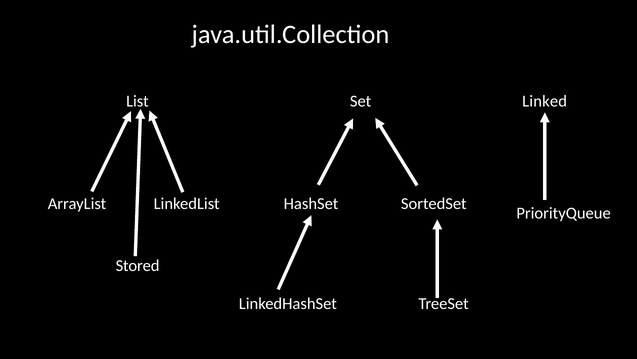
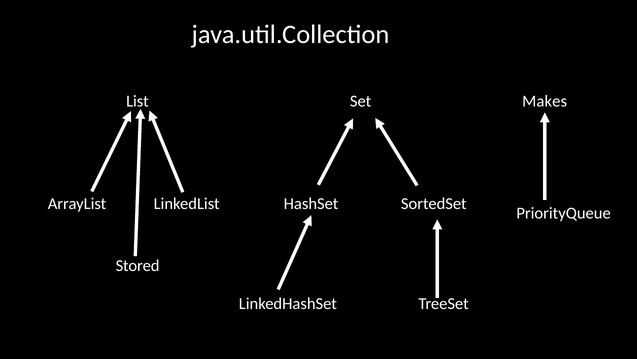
Linked: Linked -> Makes
